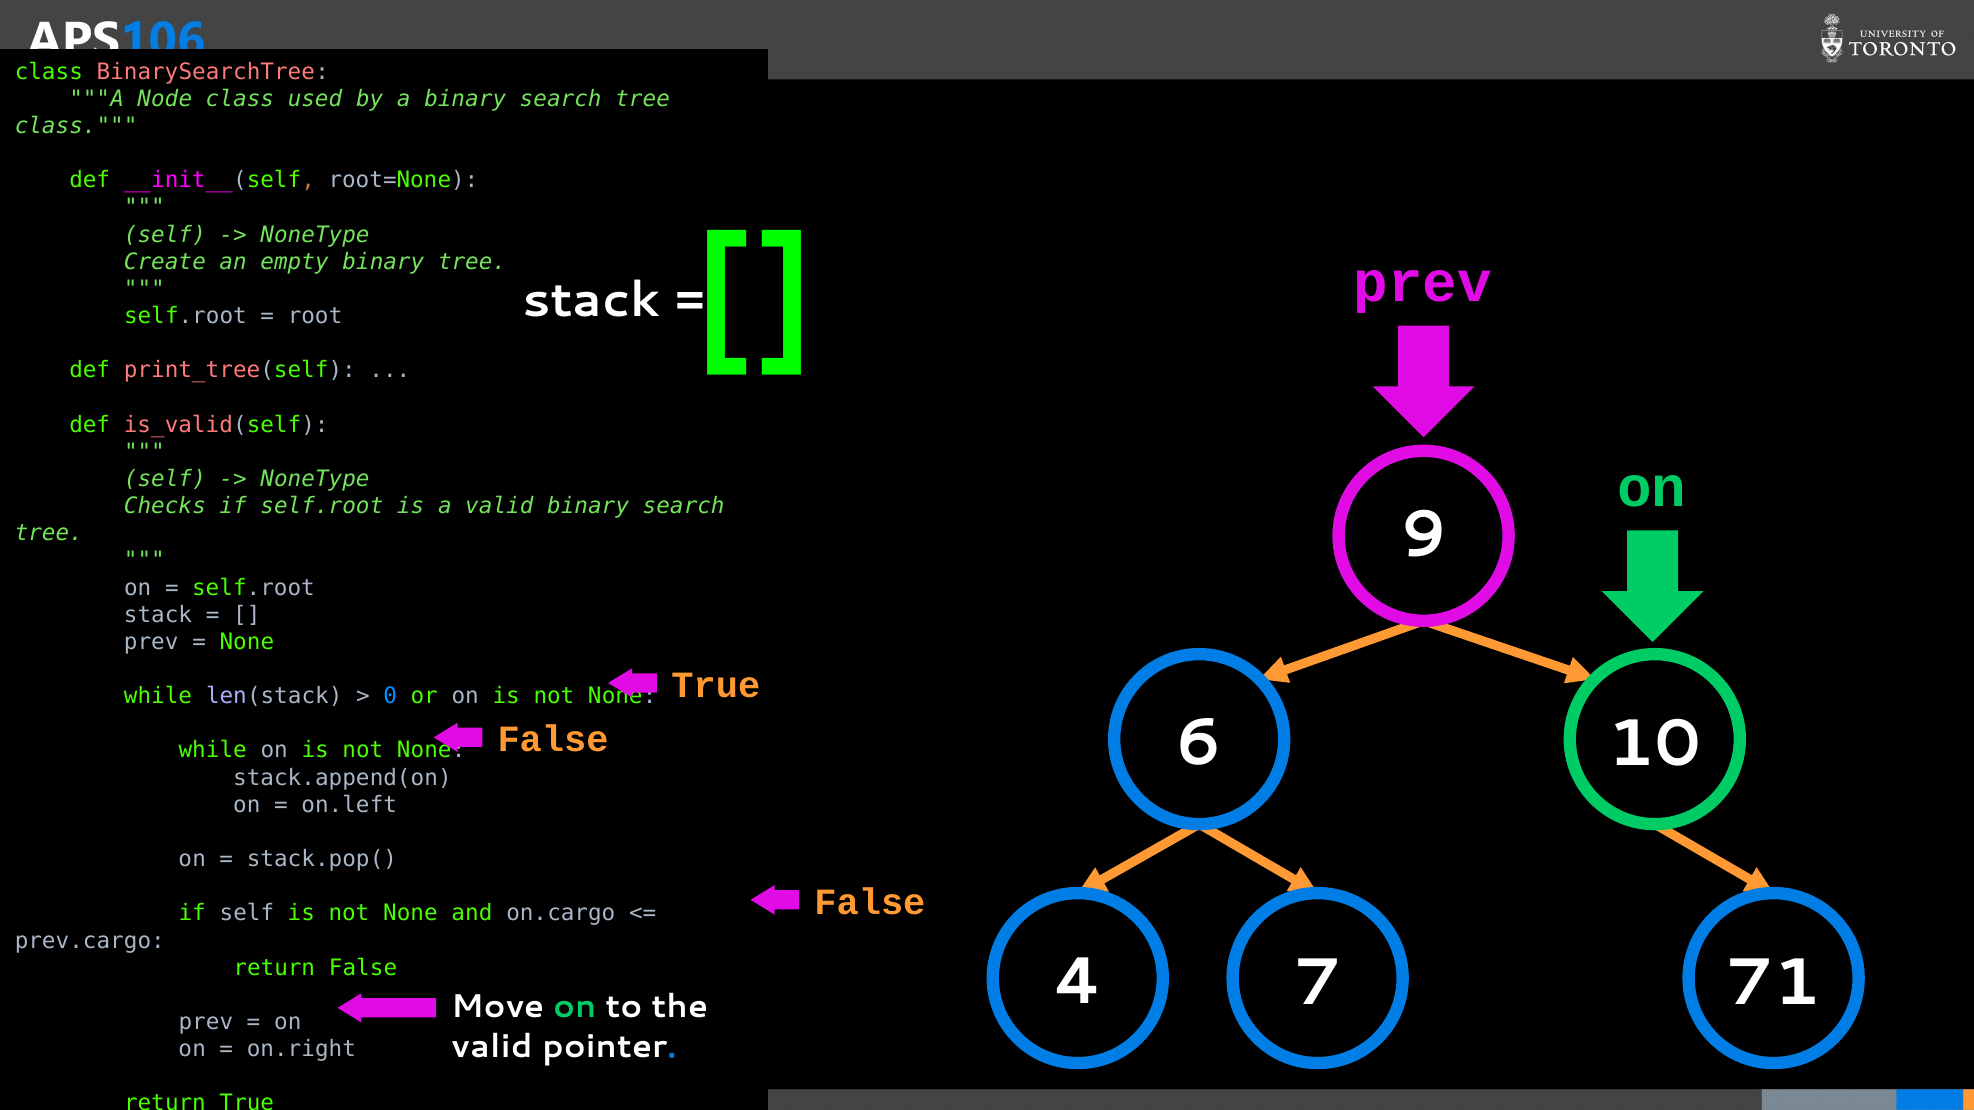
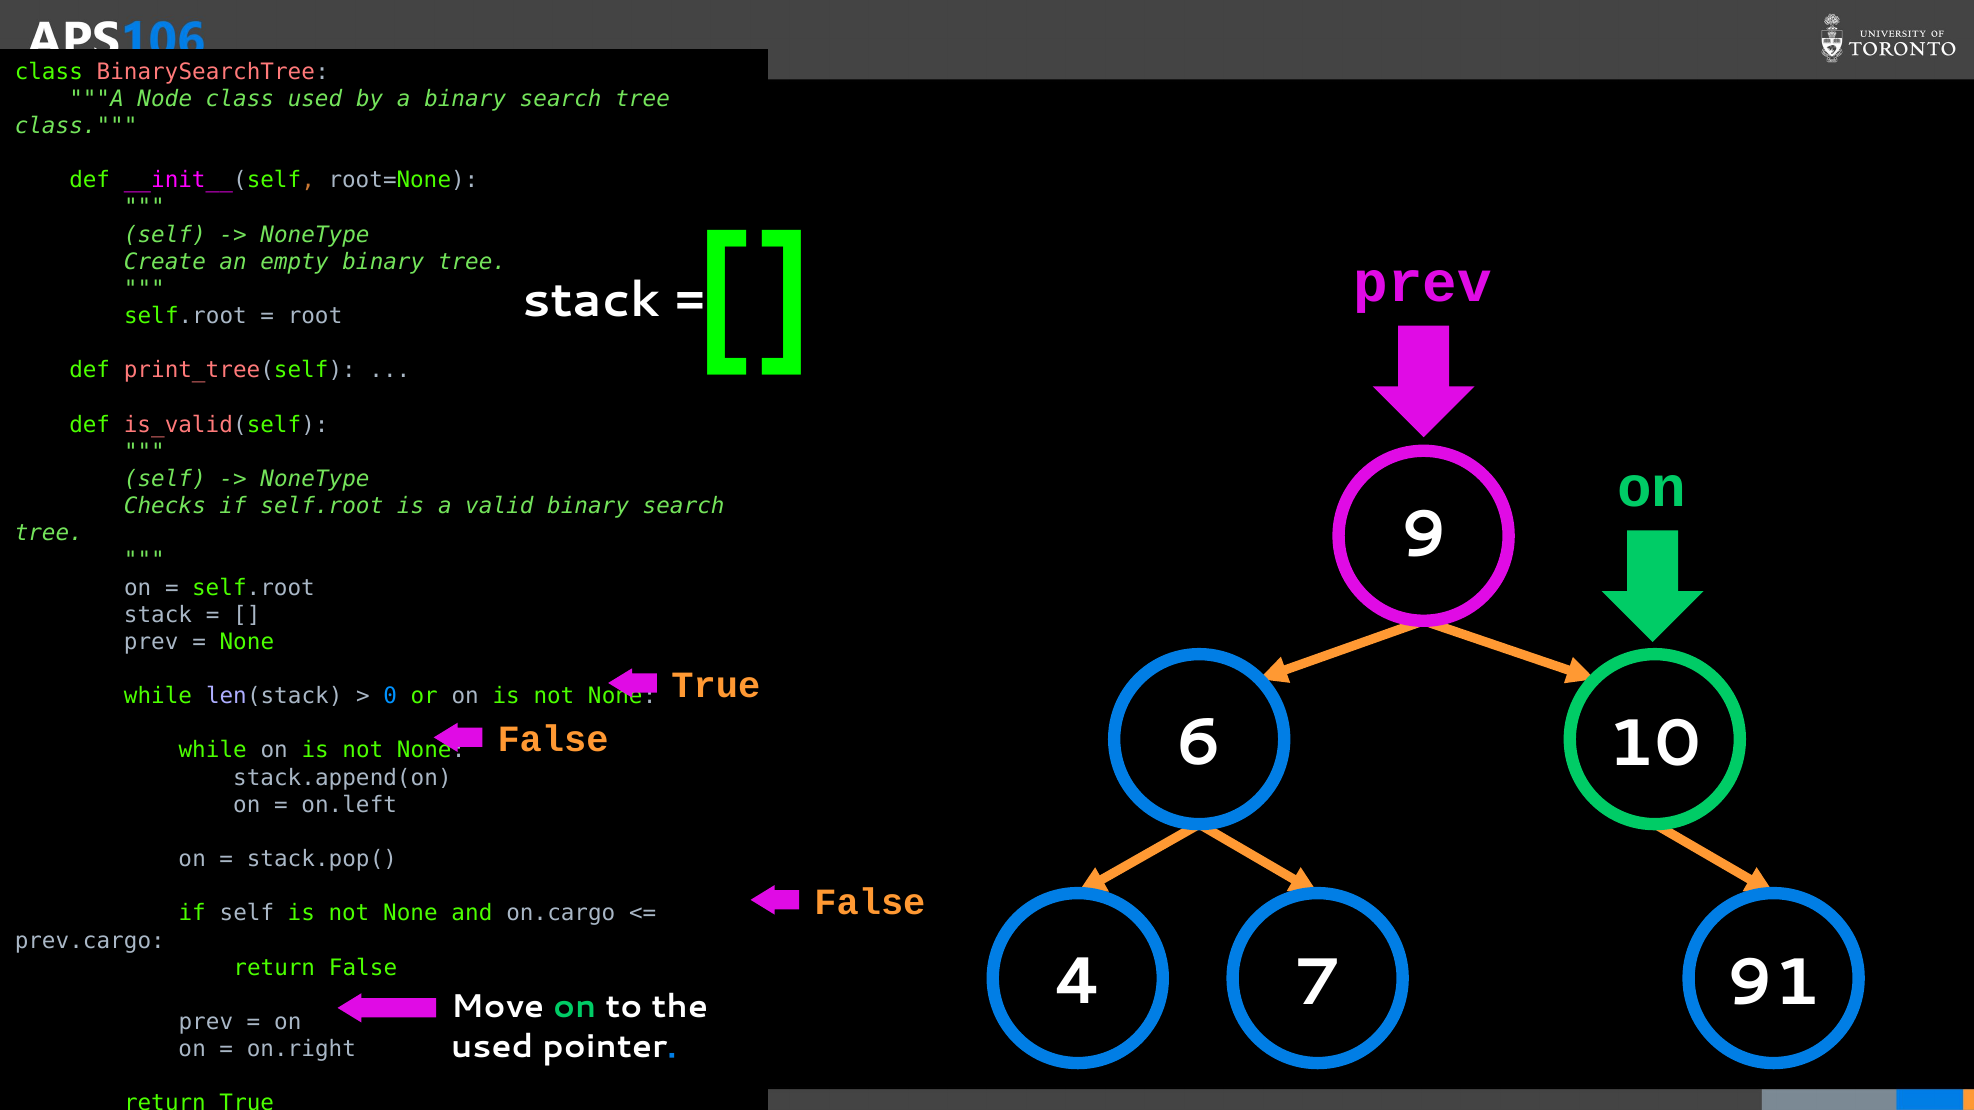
71: 71 -> 91
valid at (492, 1047): valid -> used
